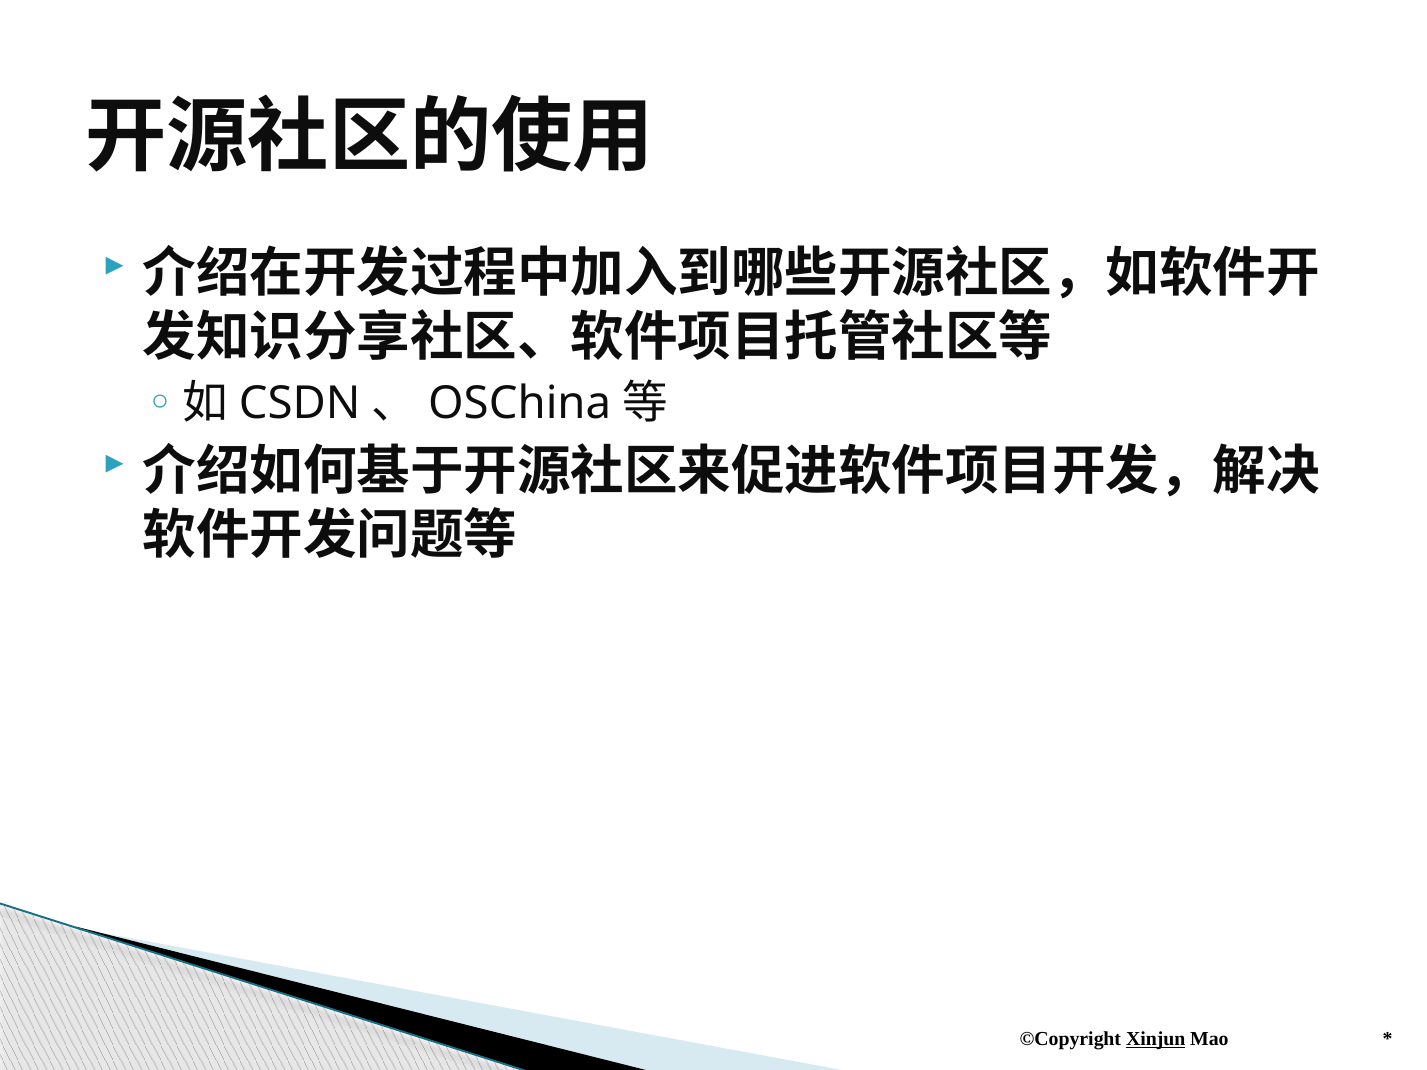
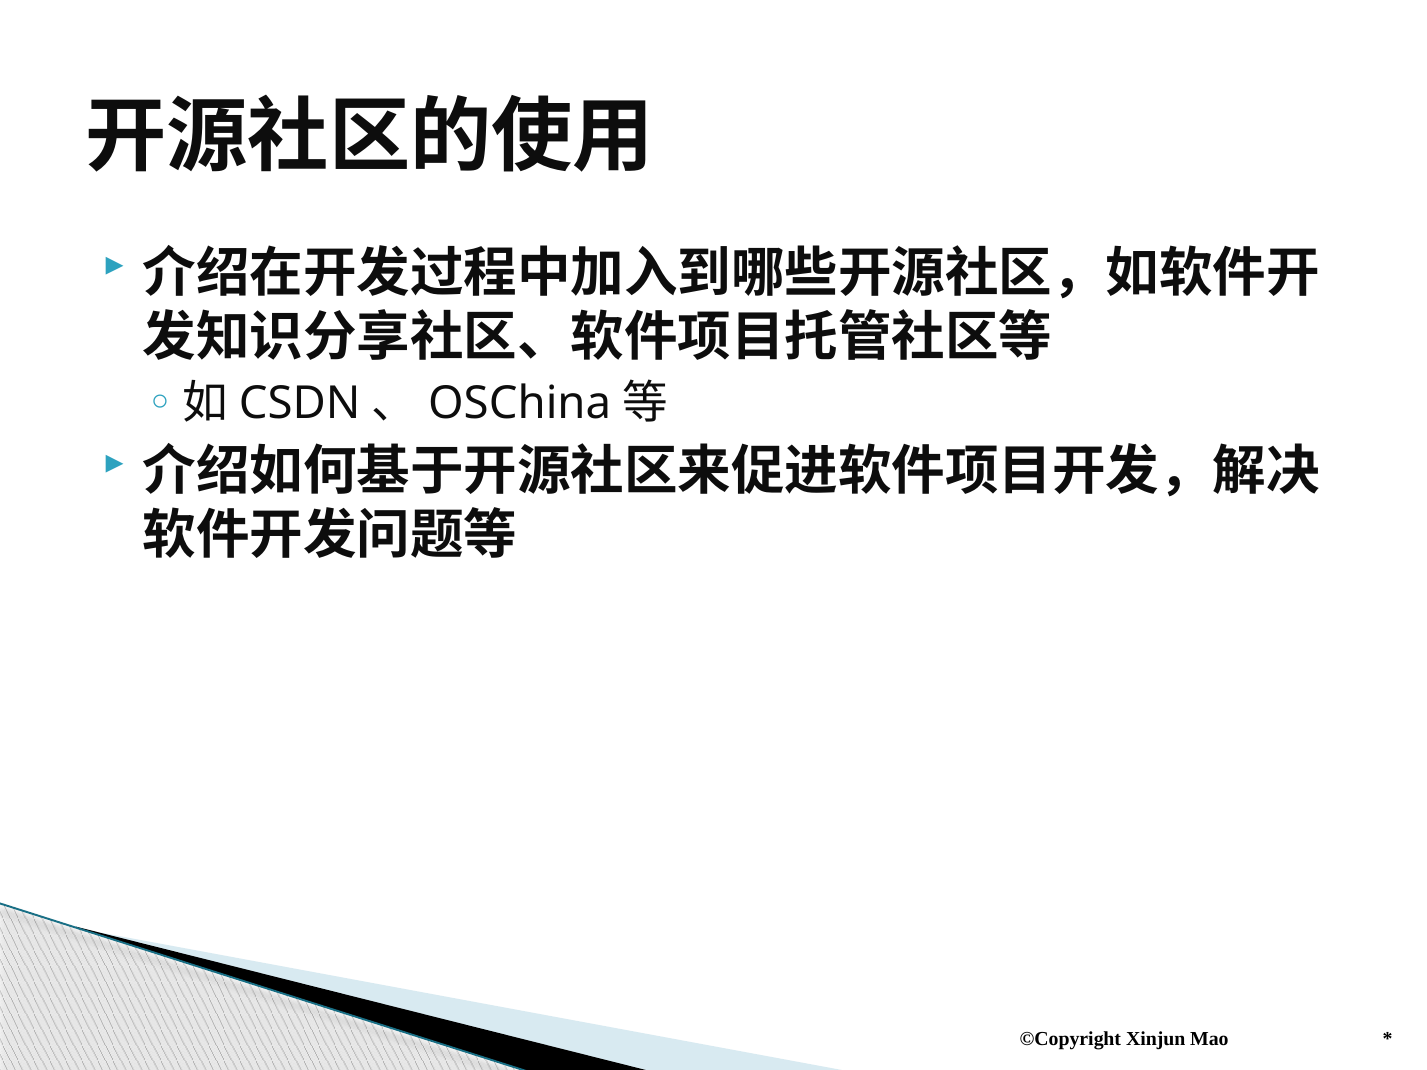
Xinjun underline: present -> none
